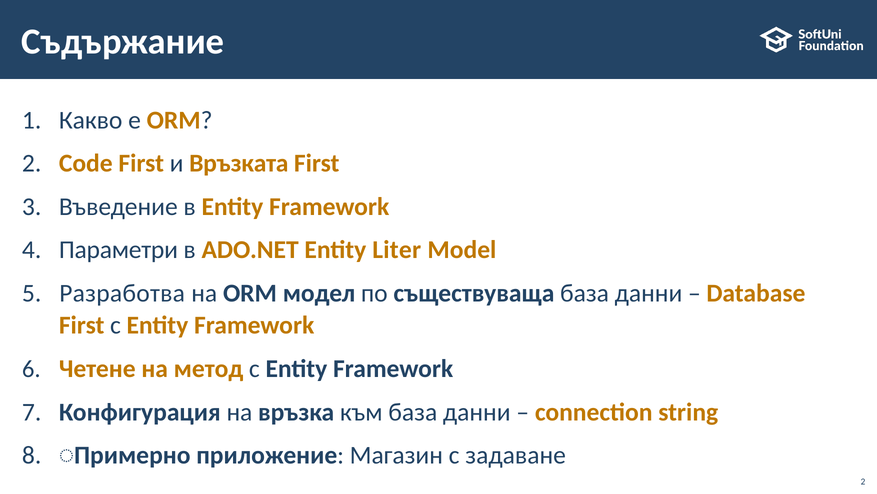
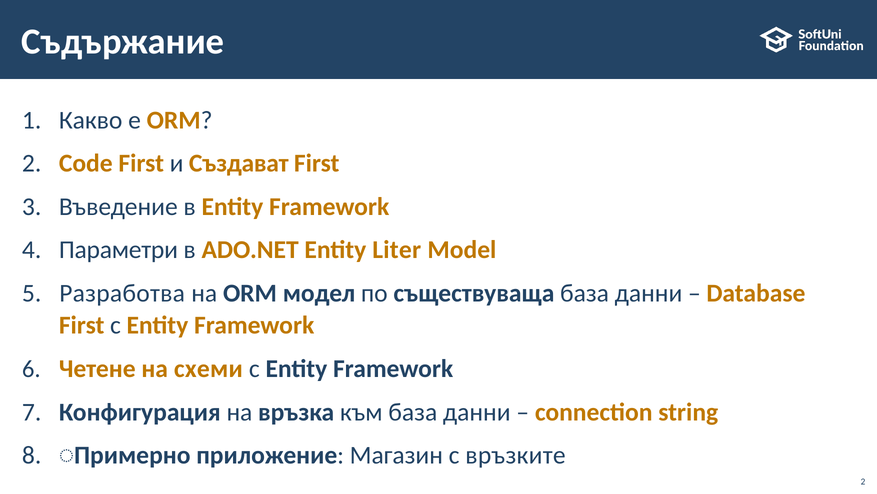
Връзката: Връзката -> Създават
метод: метод -> схеми
задаване: задаване -> връзките
